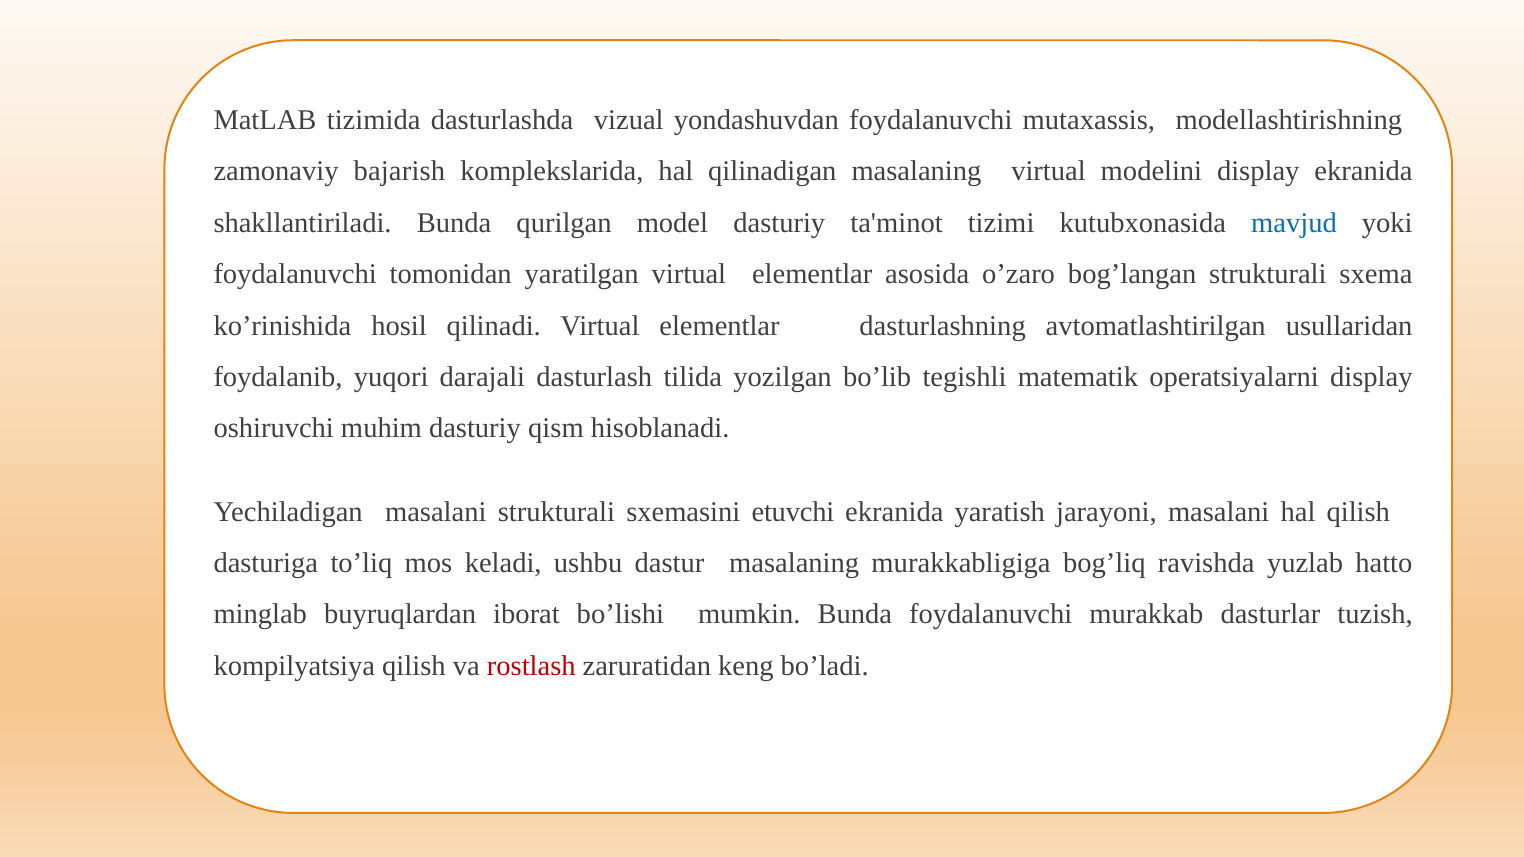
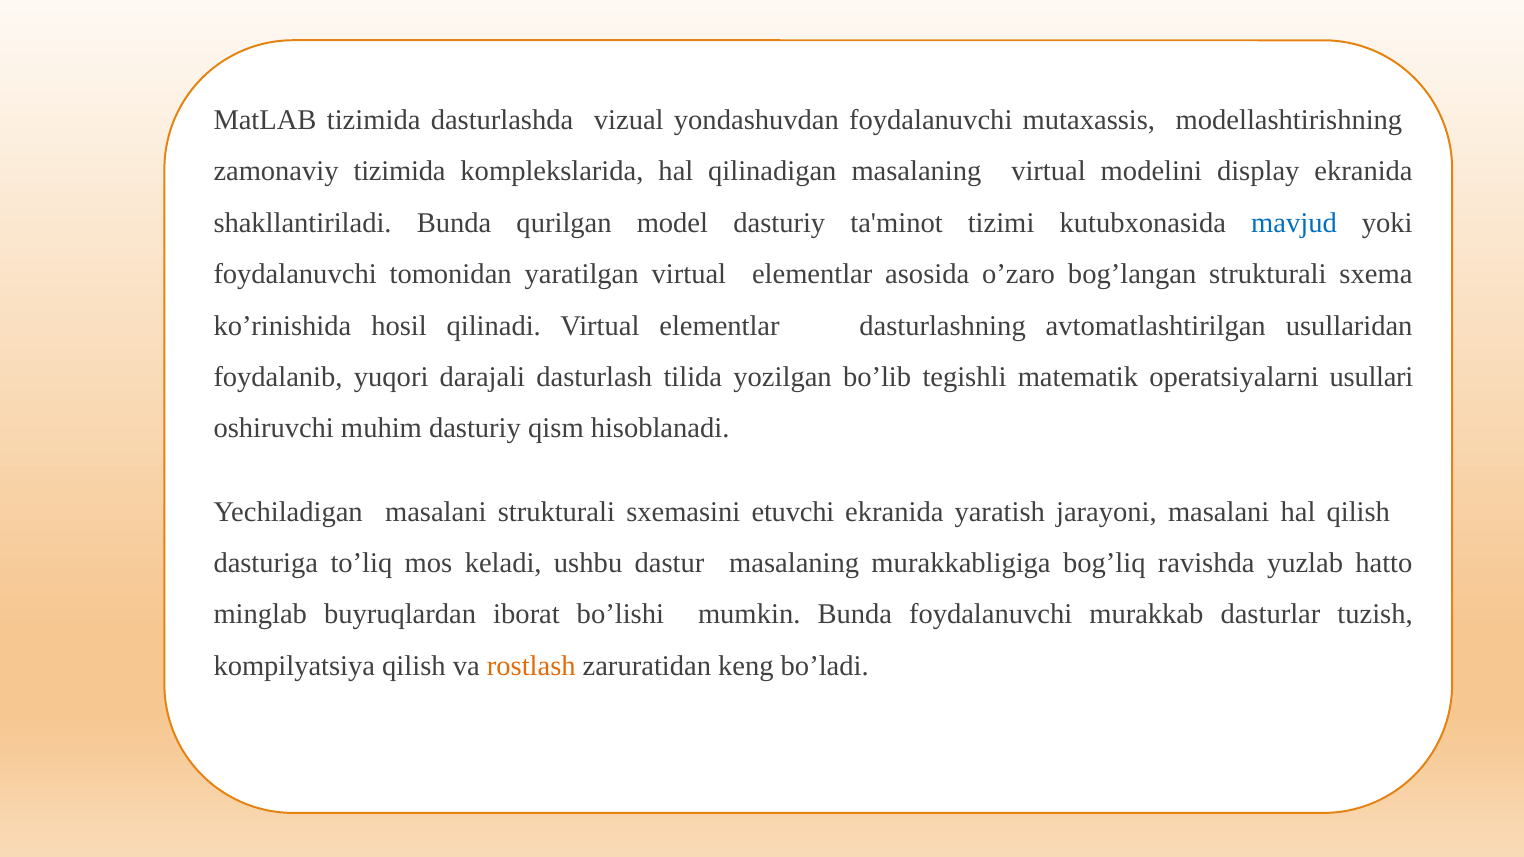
zamonaviy bajarish: bajarish -> tizimida
operatsiyalarni display: display -> usullari
rostlash colour: red -> orange
